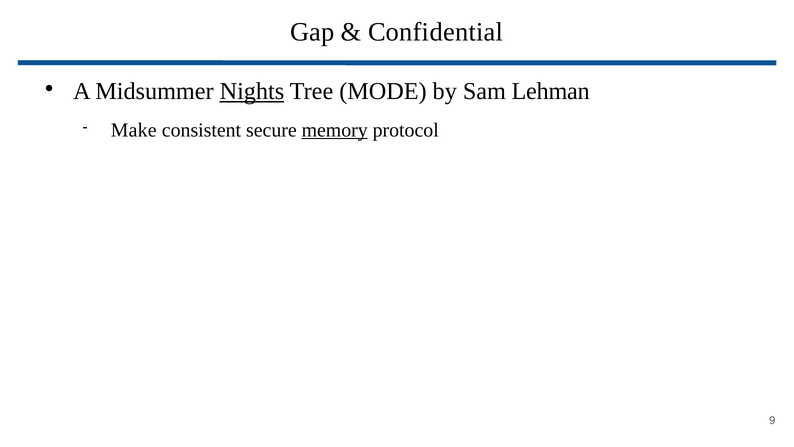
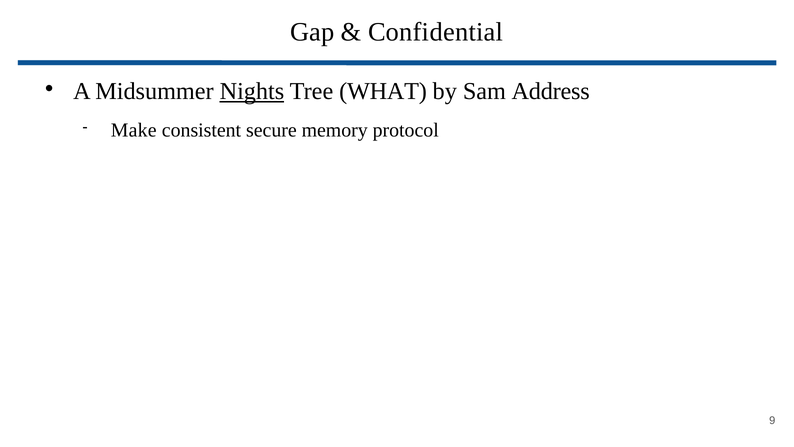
MODE: MODE -> WHAT
Lehman: Lehman -> Address
memory underline: present -> none
